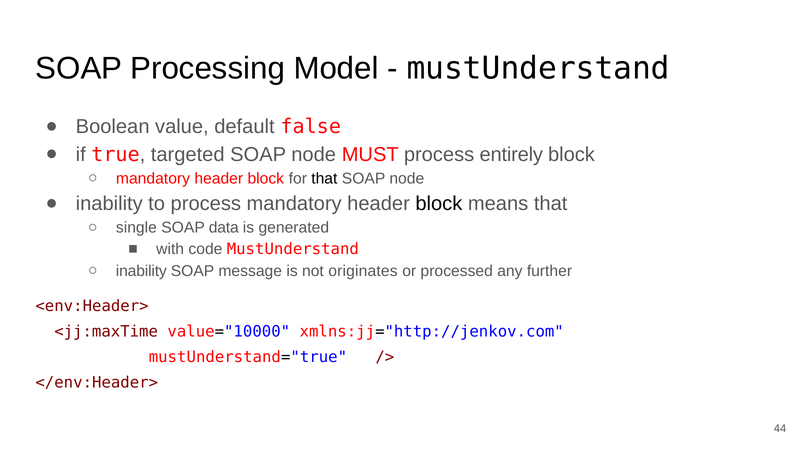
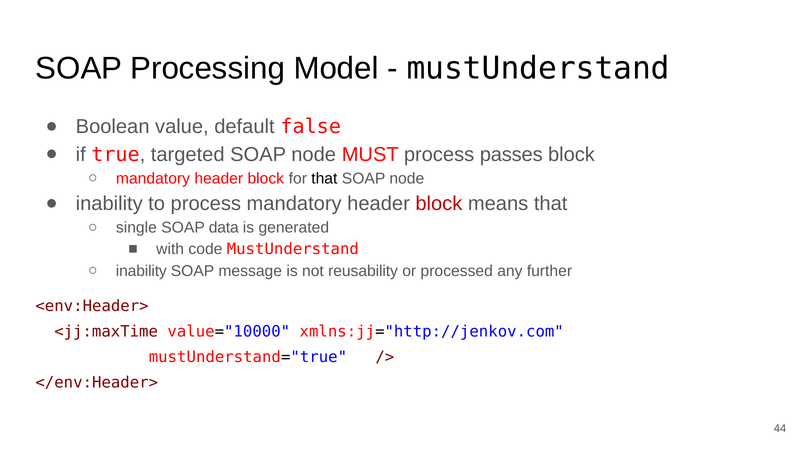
entirely: entirely -> passes
block at (439, 204) colour: black -> red
originates: originates -> reusability
